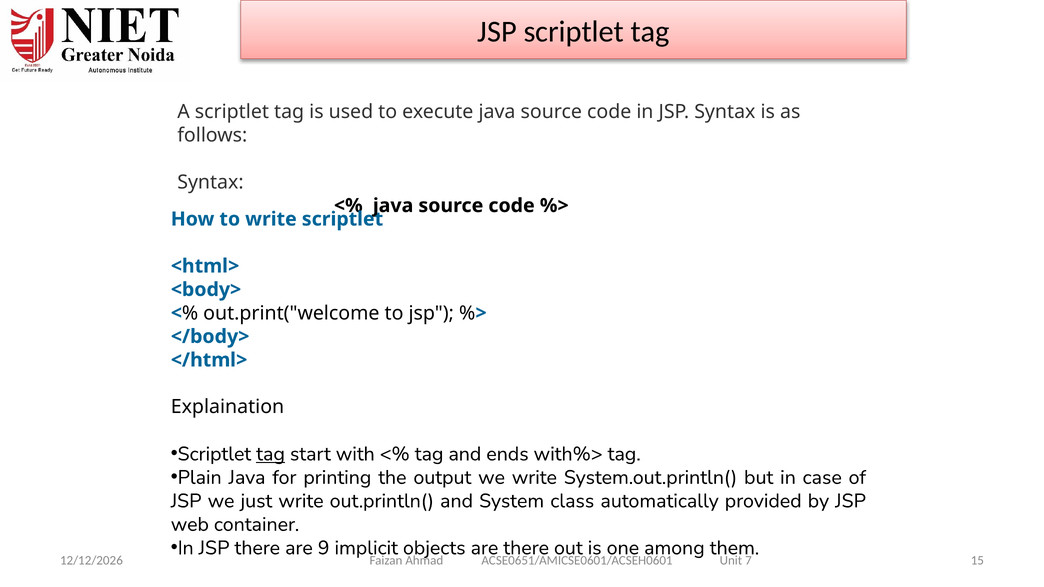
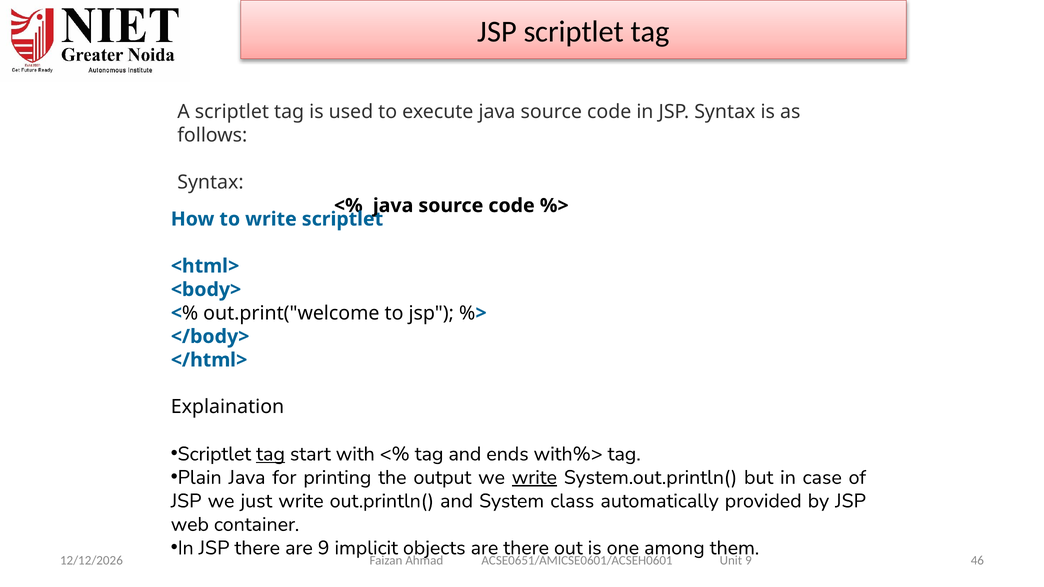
write at (534, 478) underline: none -> present
15: 15 -> 46
Unit 7: 7 -> 9
